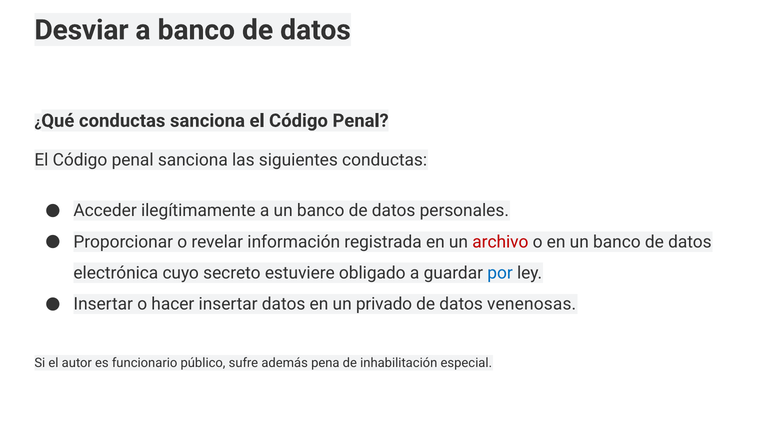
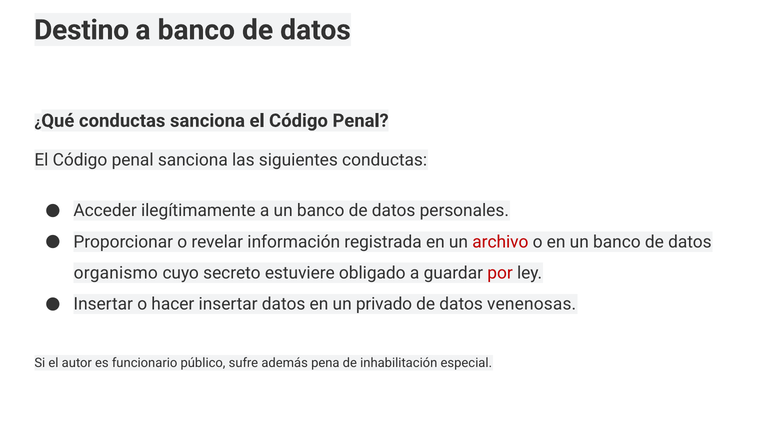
Desviar: Desviar -> Destino
electrónica: electrónica -> organismo
por colour: blue -> red
